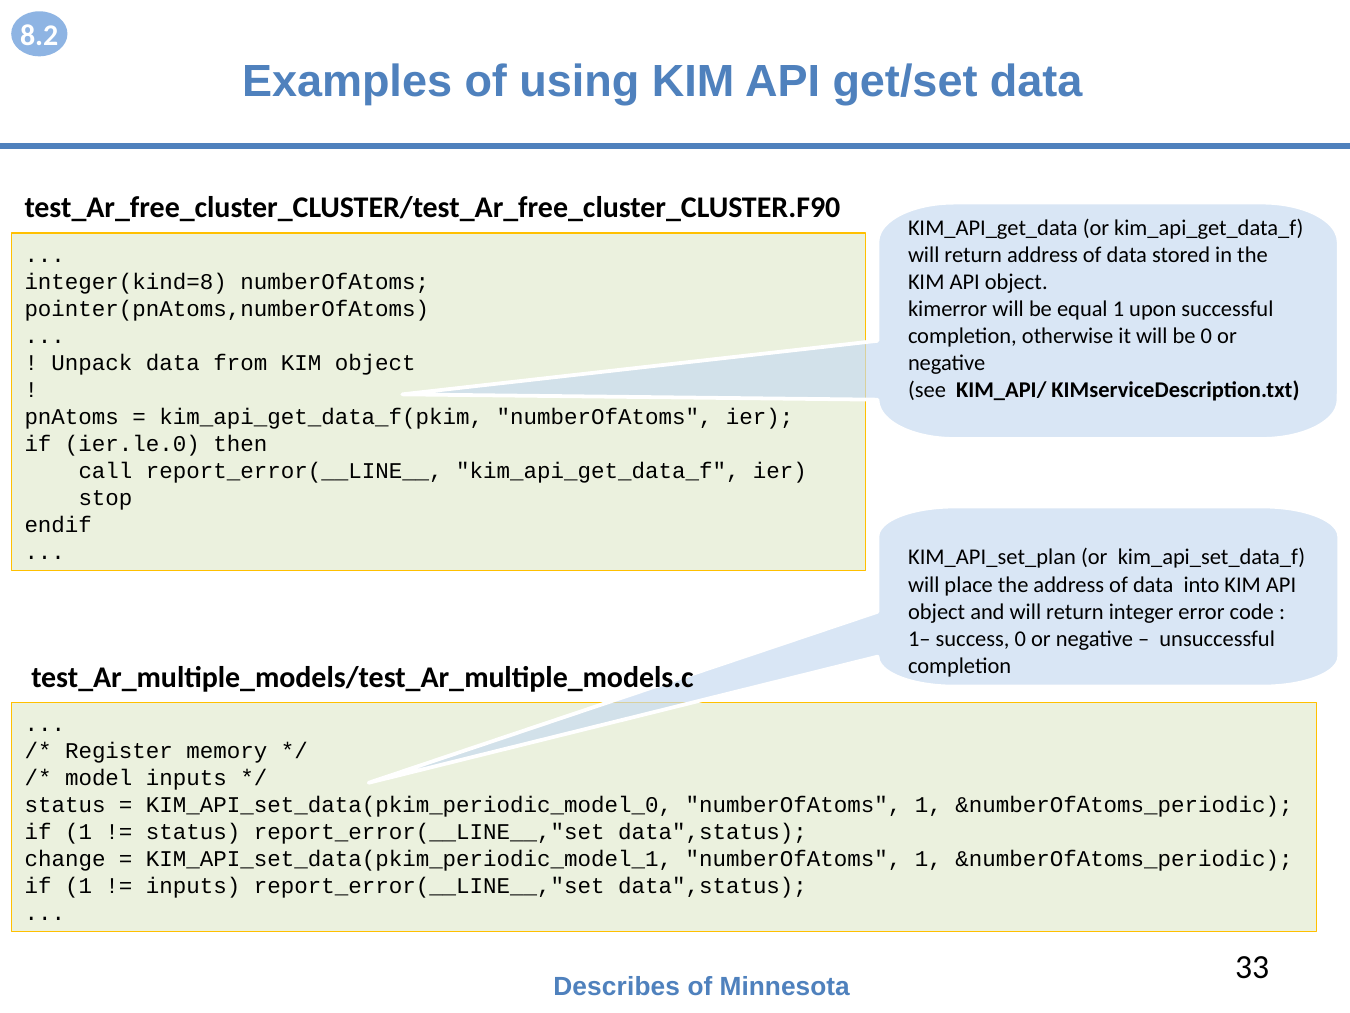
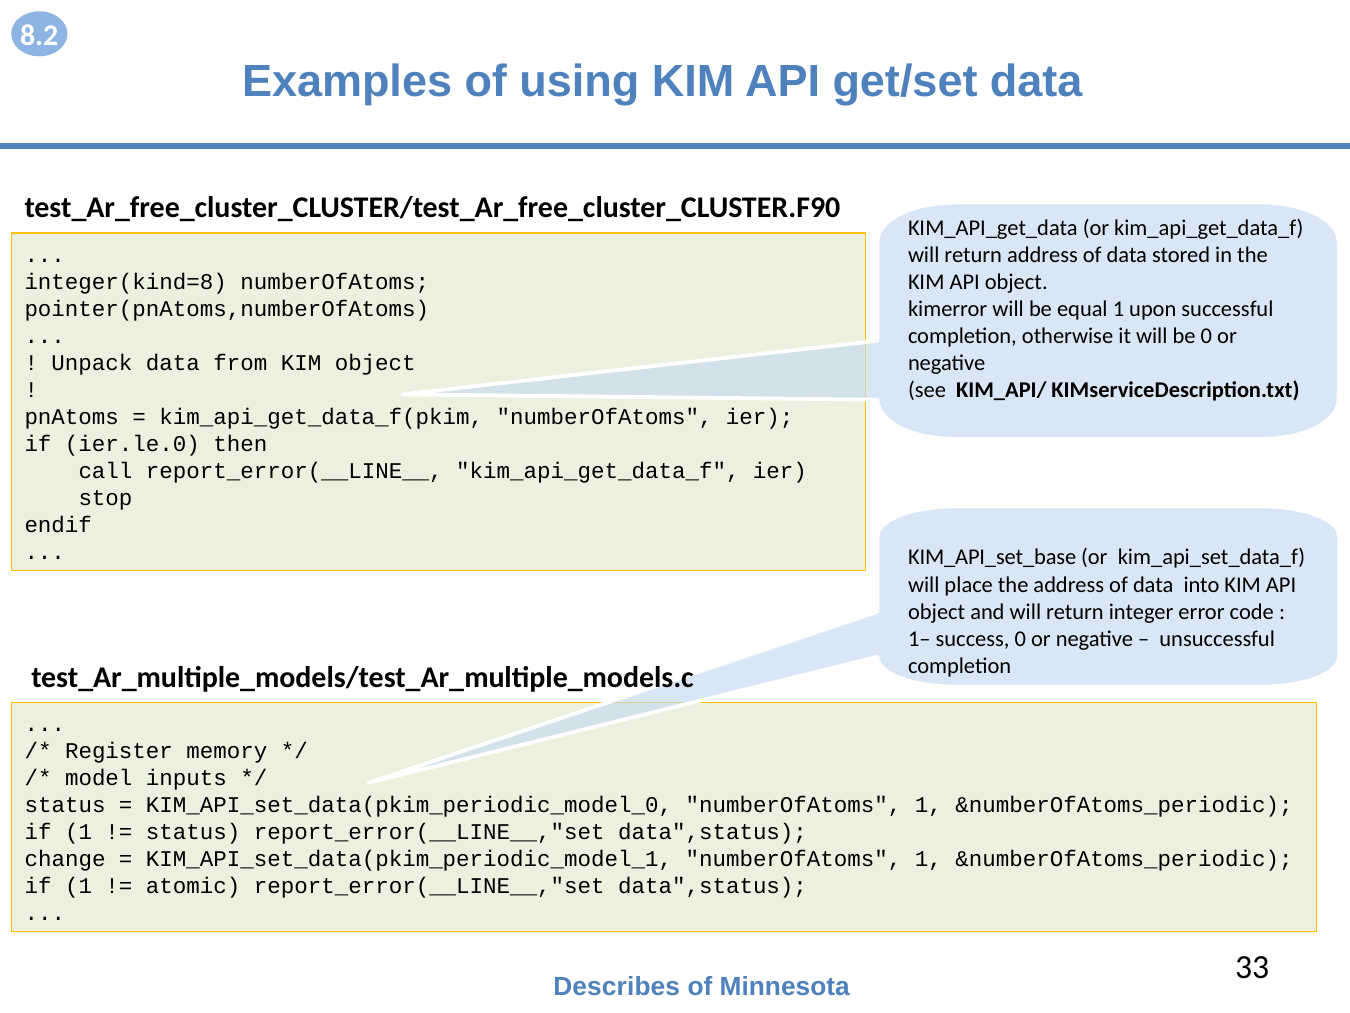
KIM_API_set_plan: KIM_API_set_plan -> KIM_API_set_base
inputs at (193, 886): inputs -> atomic
